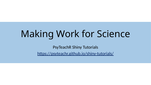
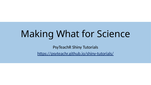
Work: Work -> What
